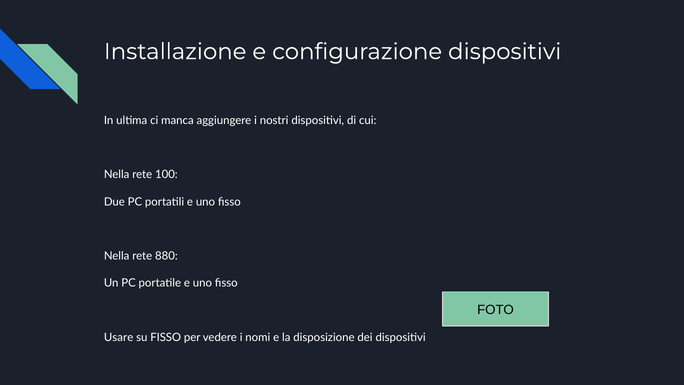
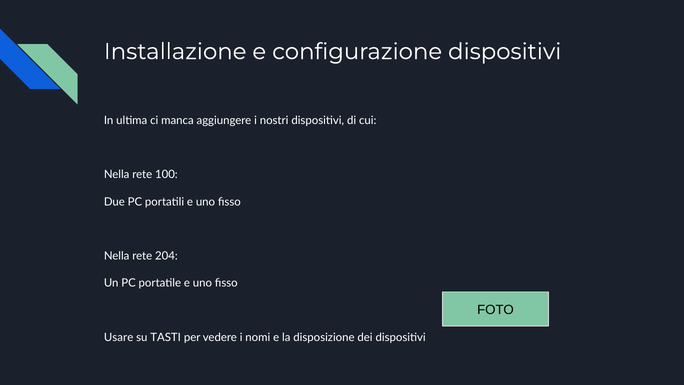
880: 880 -> 204
su FISSO: FISSO -> TASTI
